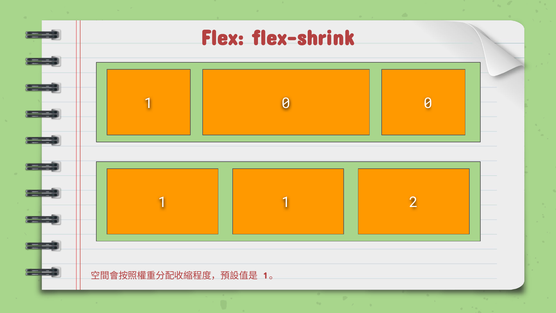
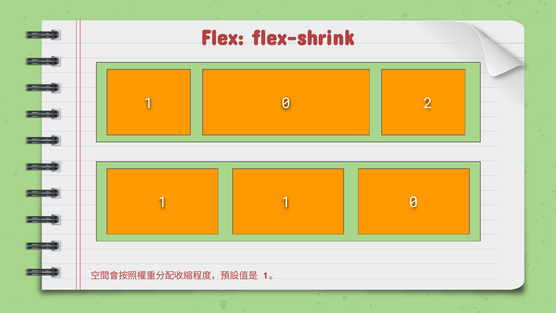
1 0: 0 -> 2
1 2: 2 -> 0
